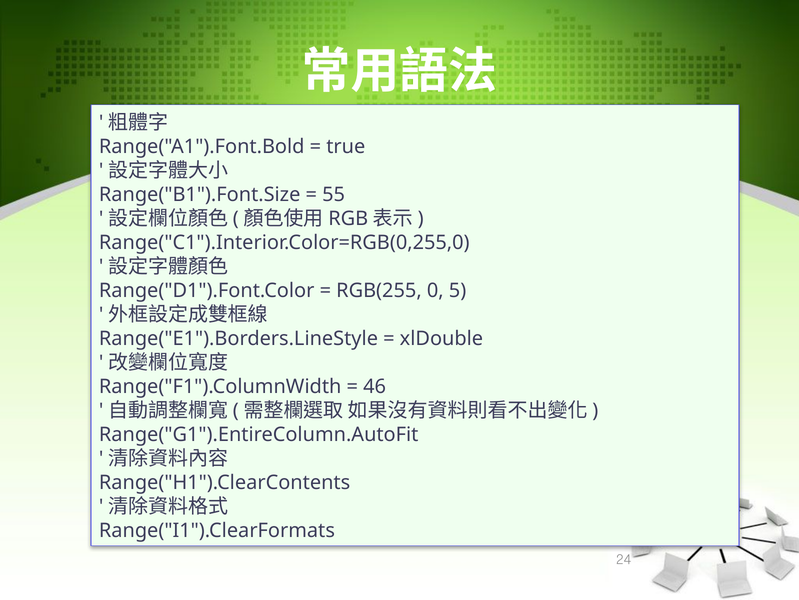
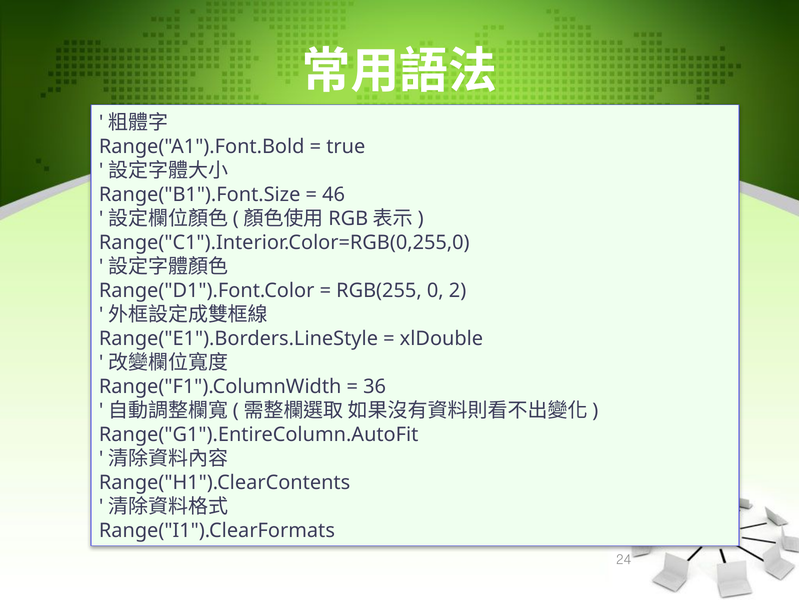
55: 55 -> 46
5: 5 -> 2
46: 46 -> 36
